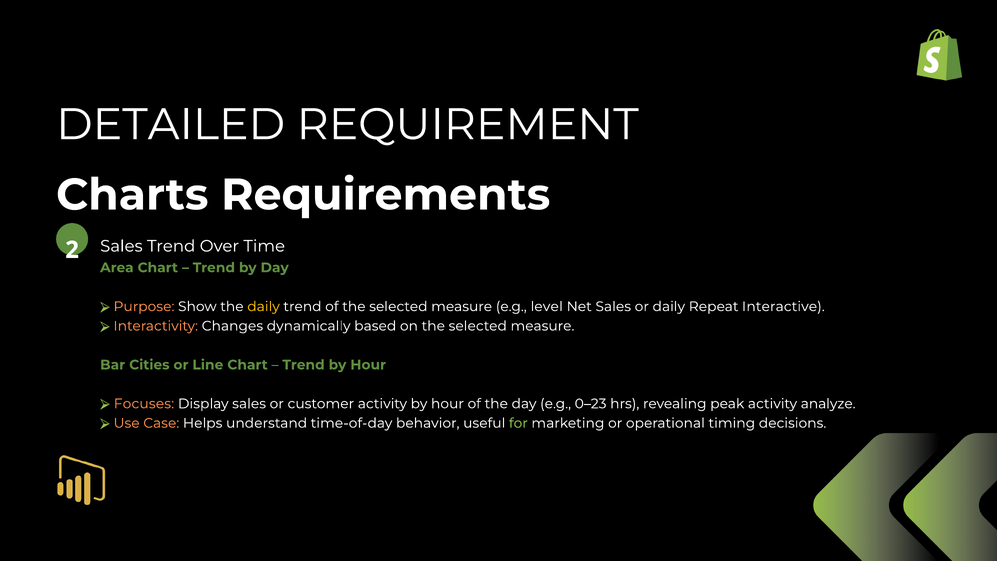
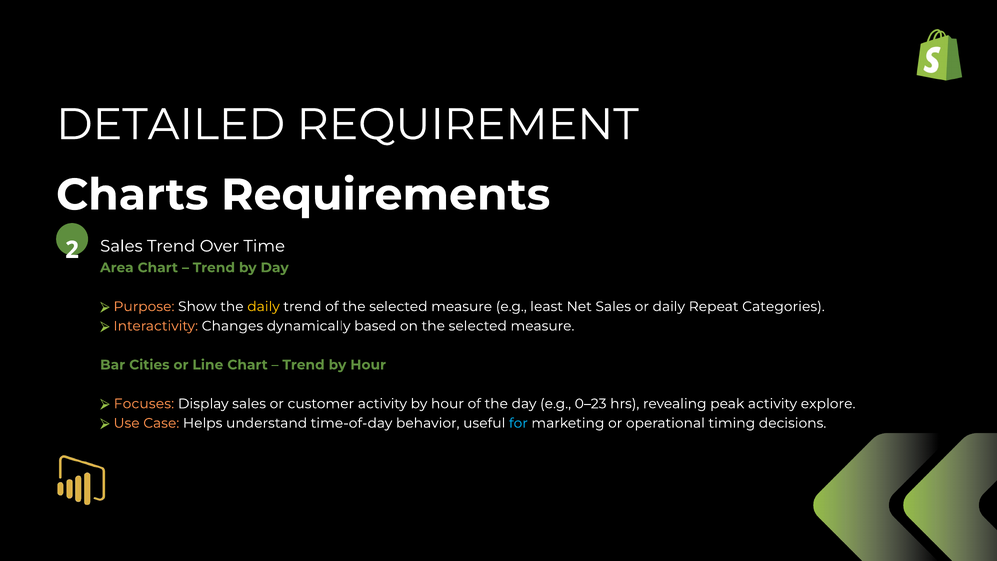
level: level -> least
Interactive: Interactive -> Categories
analyze: analyze -> explore
for colour: light green -> light blue
